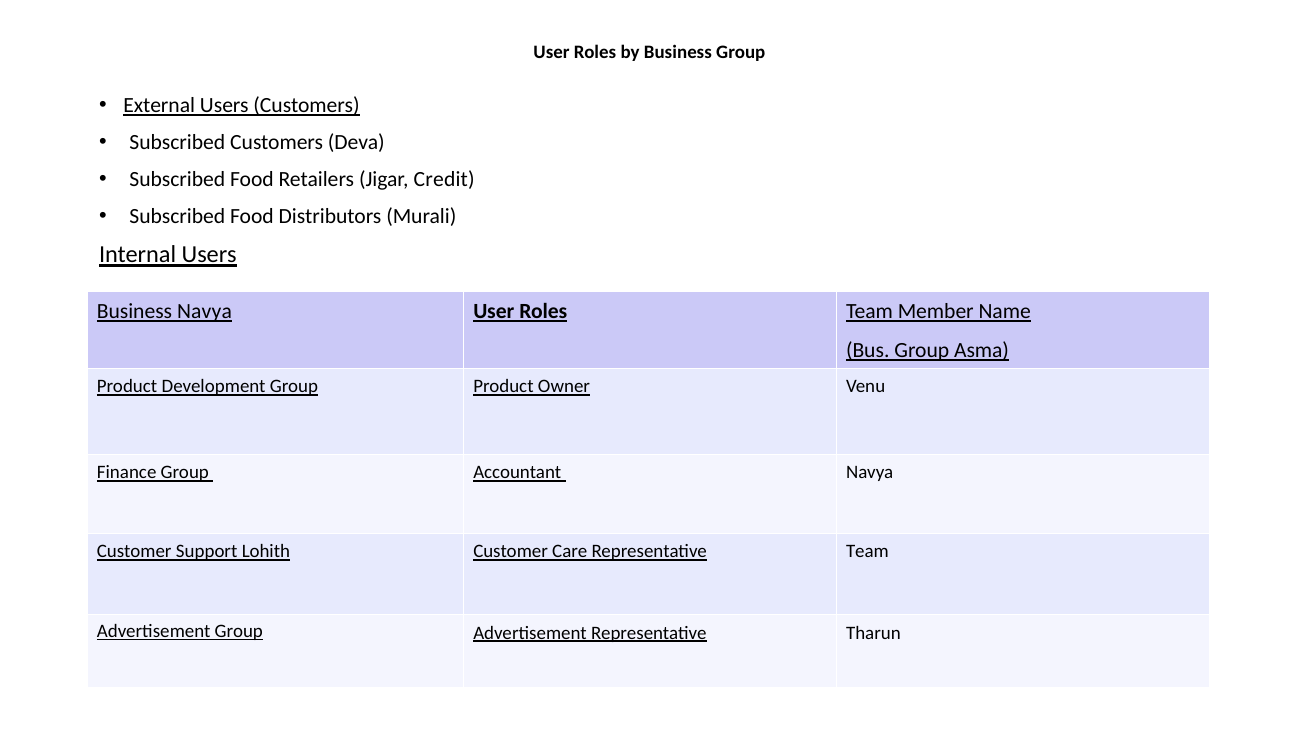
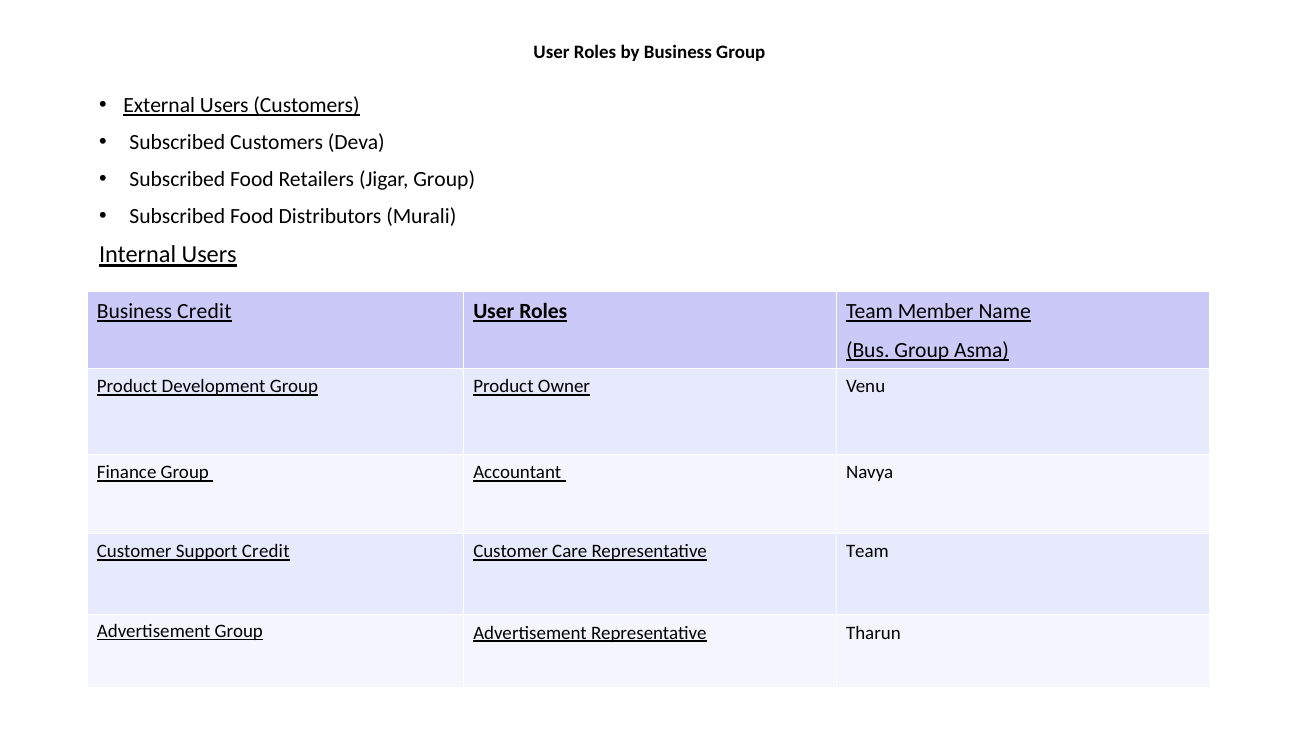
Jigar Credit: Credit -> Group
Business Navya: Navya -> Credit
Support Lohith: Lohith -> Credit
